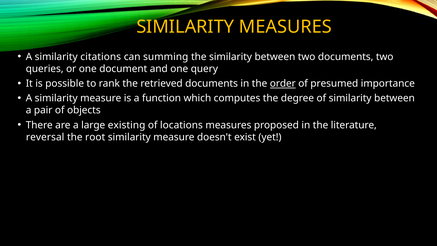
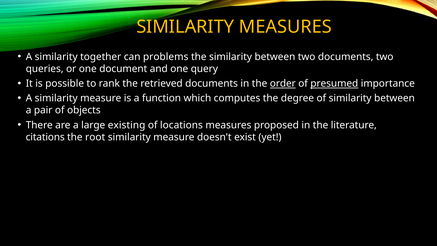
citations: citations -> together
summing: summing -> problems
presumed underline: none -> present
reversal: reversal -> citations
